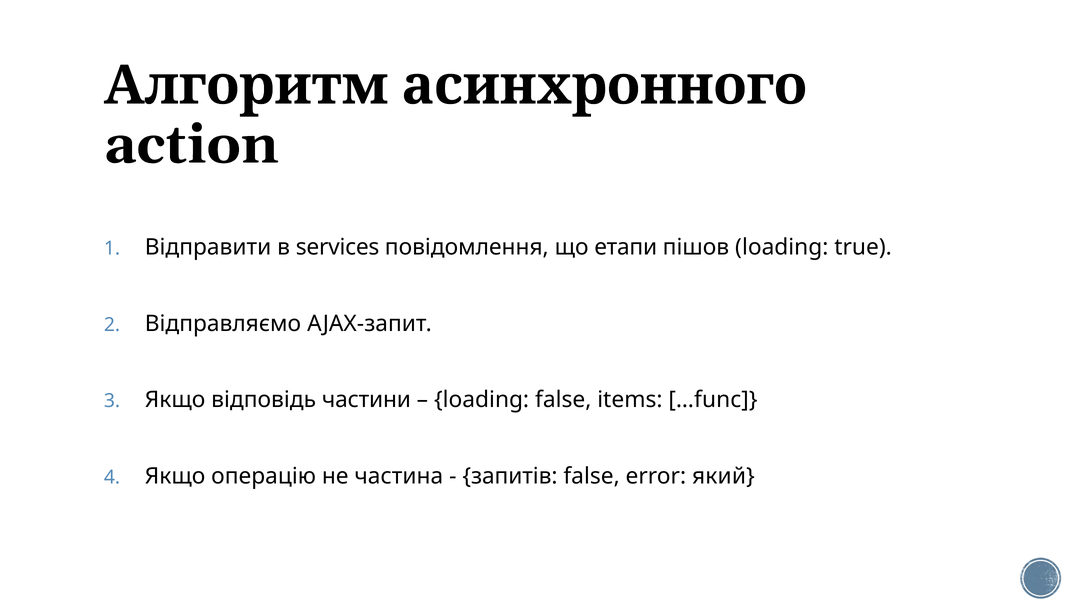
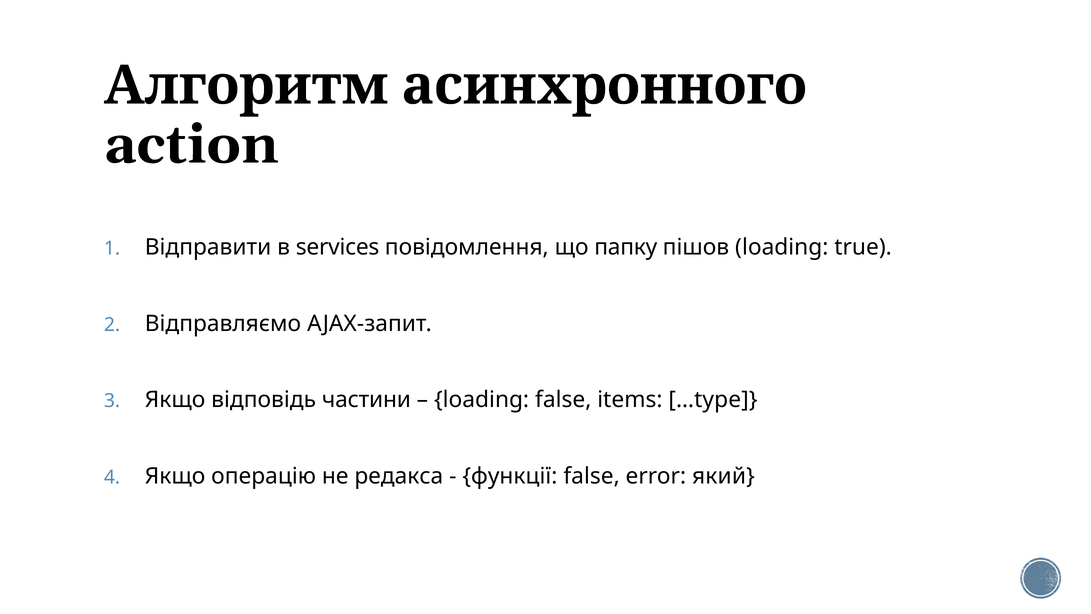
етапи: етапи -> папку
…func: …func -> …type
частина: частина -> редакса
запитів: запитів -> функції
